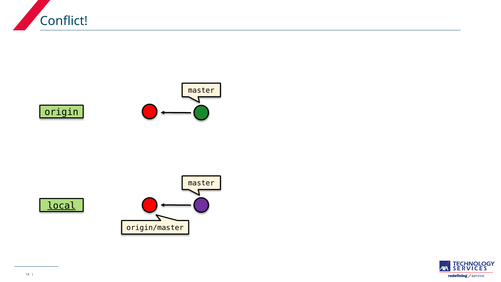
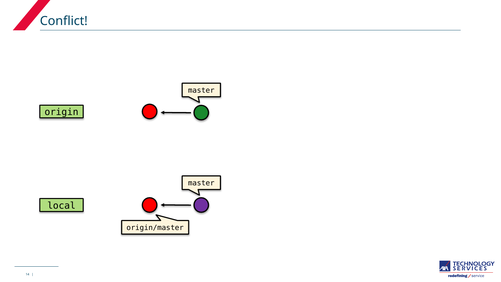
local underline: present -> none
